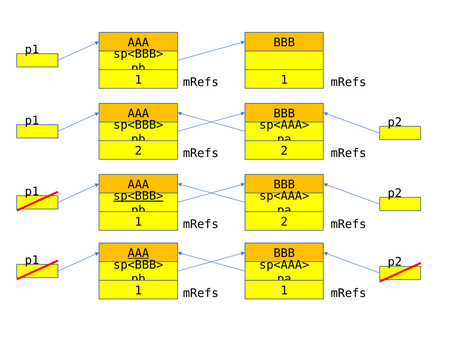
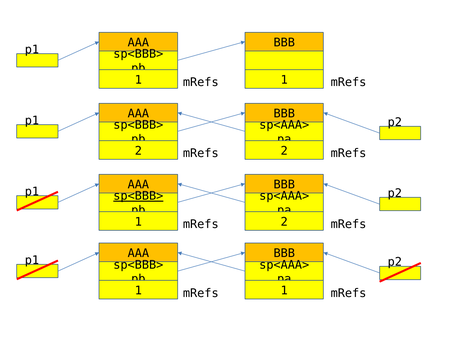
AAA at (138, 253) underline: present -> none
